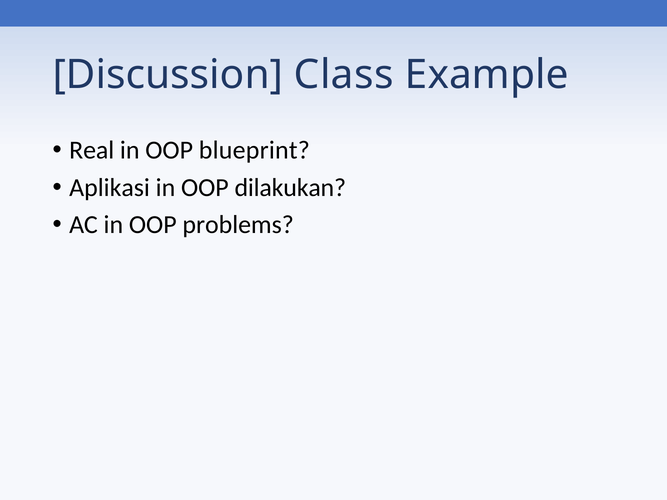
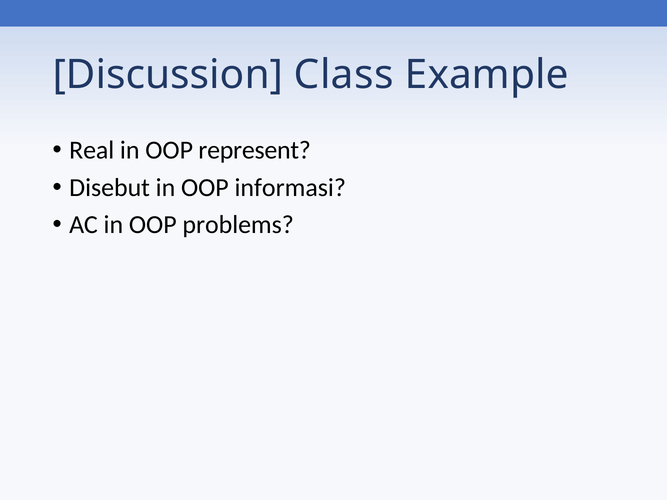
blueprint: blueprint -> represent
Aplikasi: Aplikasi -> Disebut
dilakukan: dilakukan -> informasi
